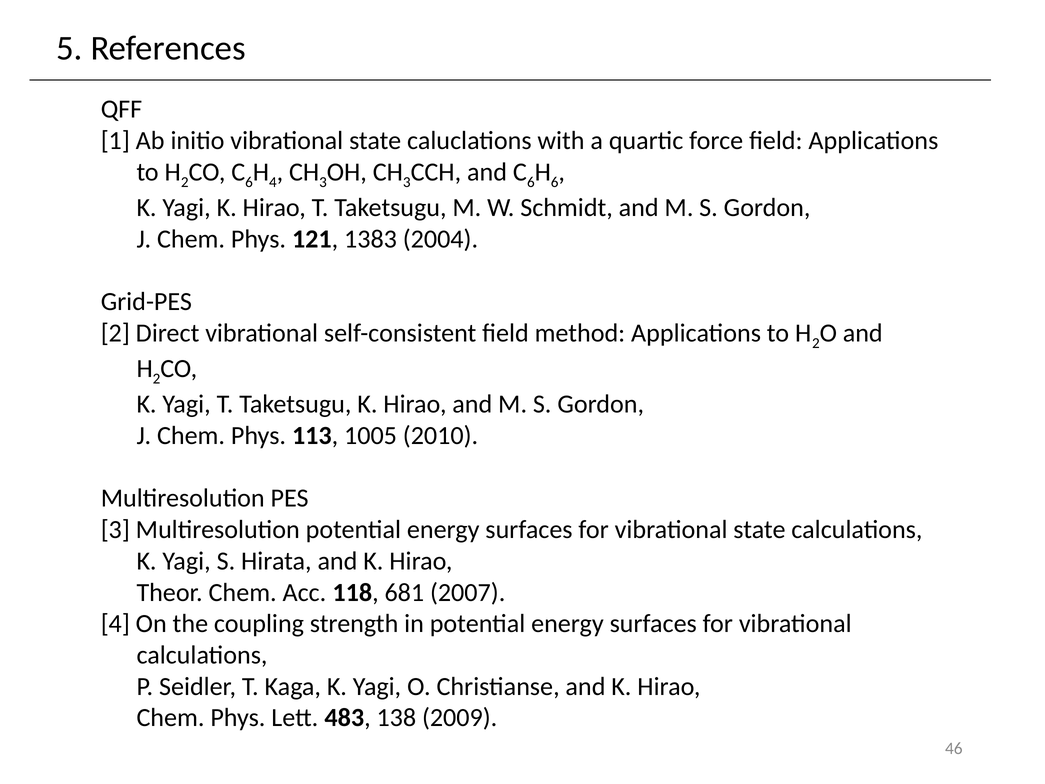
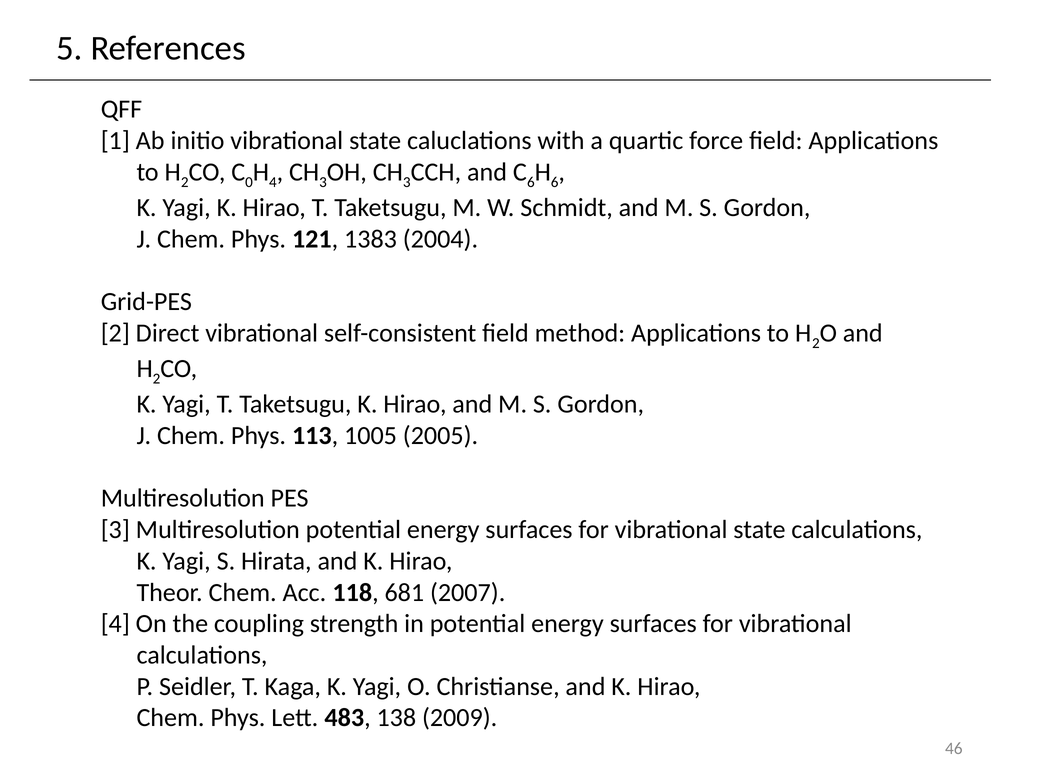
6 at (249, 182): 6 -> 0
2010: 2010 -> 2005
